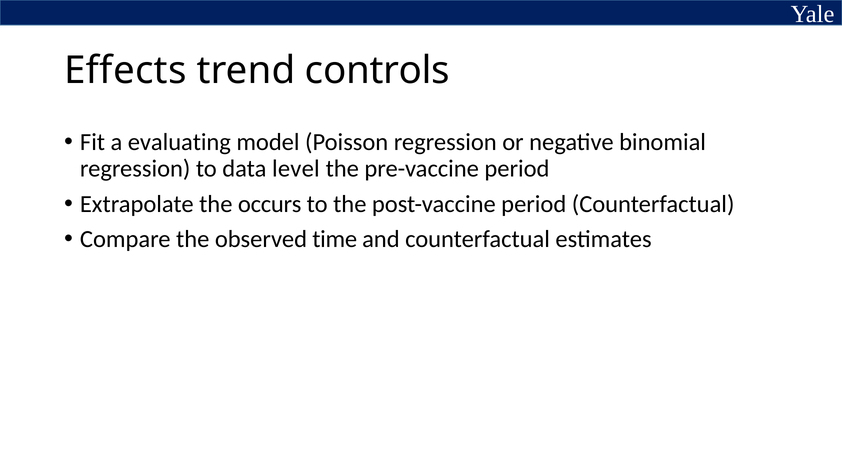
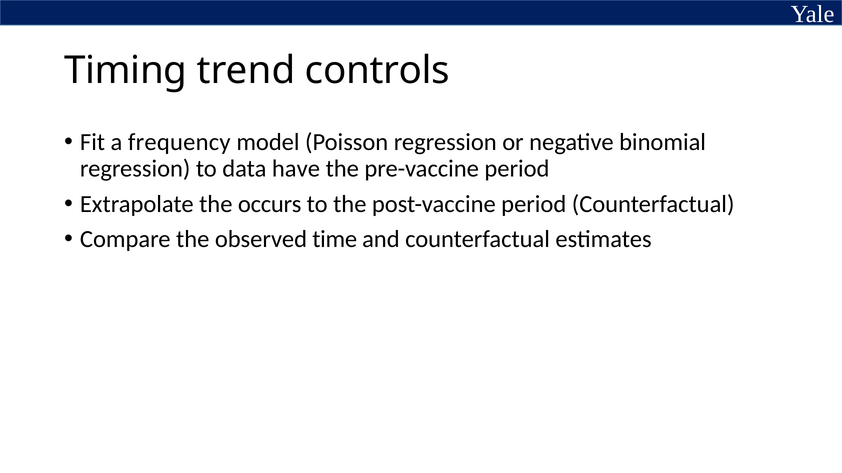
Effects: Effects -> Timing
evaluating: evaluating -> frequency
level: level -> have
